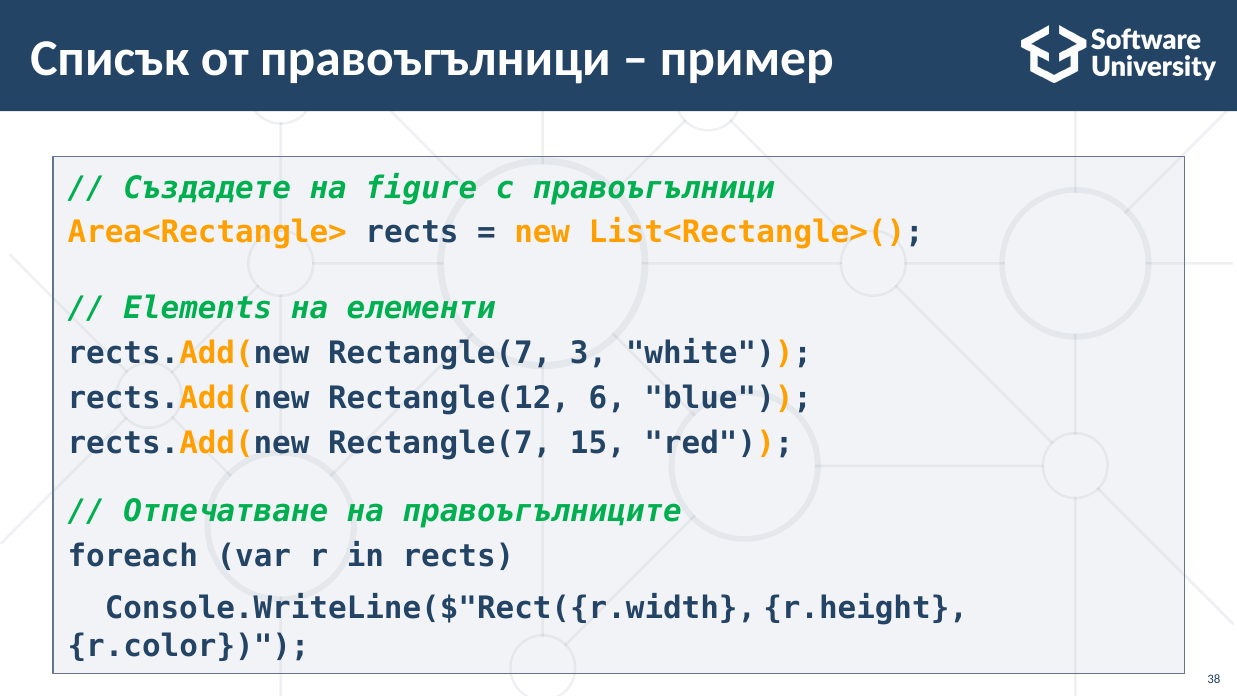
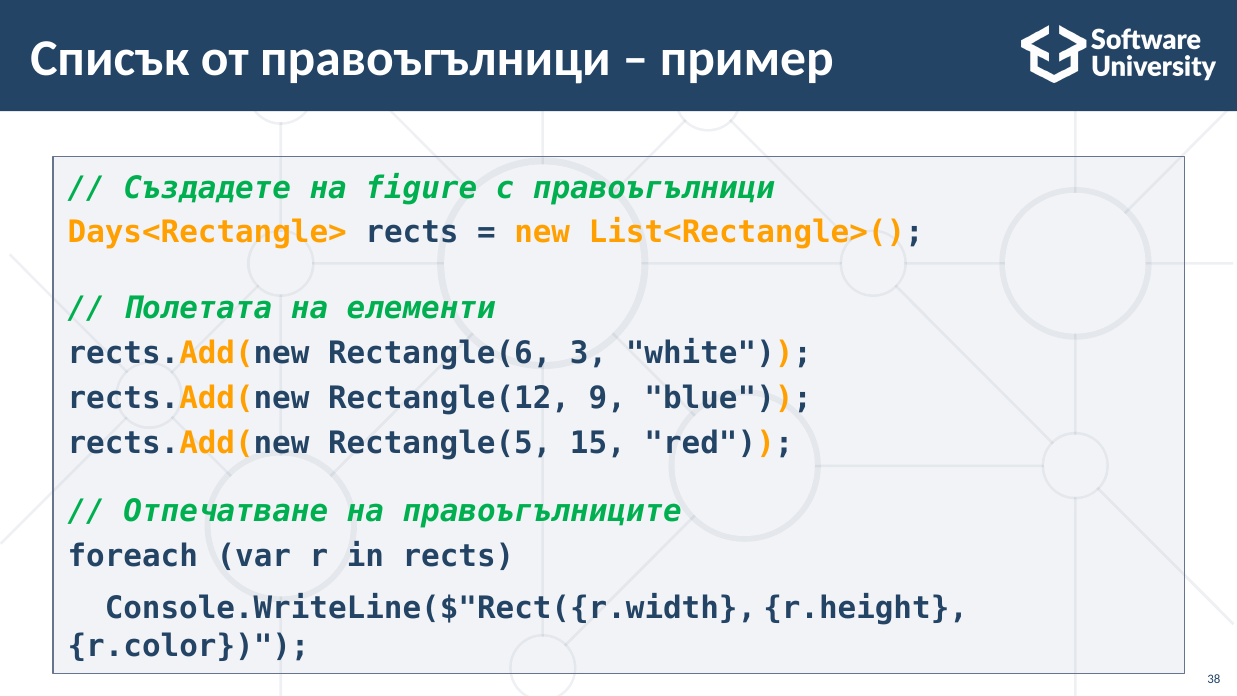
Area<Rectangle>: Area<Rectangle> -> Days<Rectangle>
Elements: Elements -> Полетата
Rectangle(7 at (440, 353): Rectangle(7 -> Rectangle(6
6: 6 -> 9
Rectangle(7 at (440, 443): Rectangle(7 -> Rectangle(5
